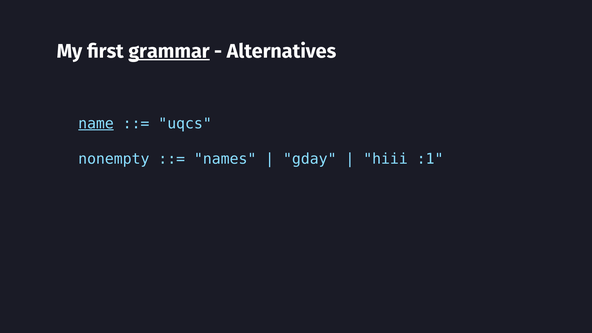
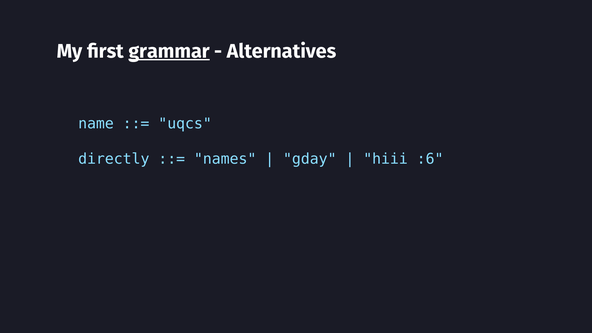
name underline: present -> none
nonempty: nonempty -> directly
:1: :1 -> :6
